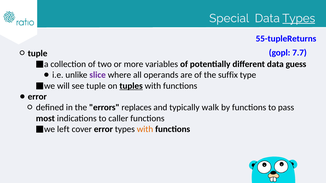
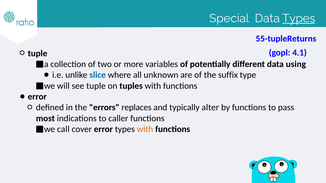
7.7: 7.7 -> 4.1
guess: guess -> using
slice colour: purple -> blue
operands: operands -> unknown
tuples underline: present -> none
walk: walk -> alter
left: left -> call
